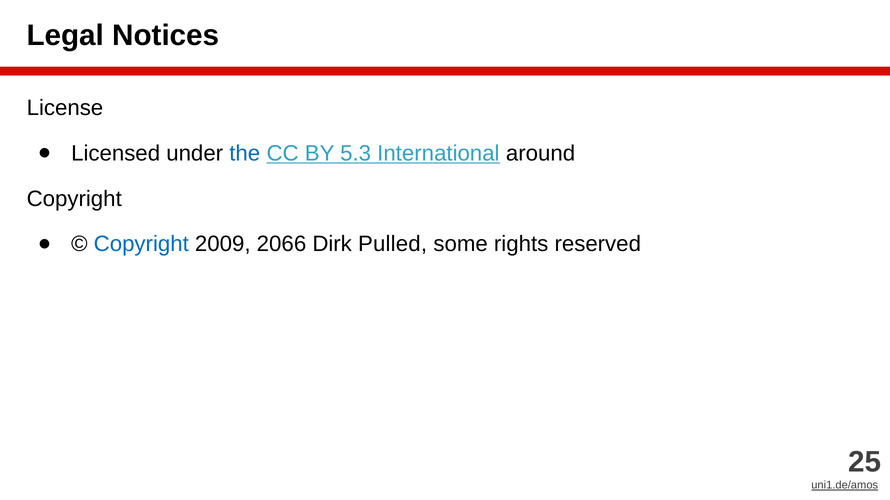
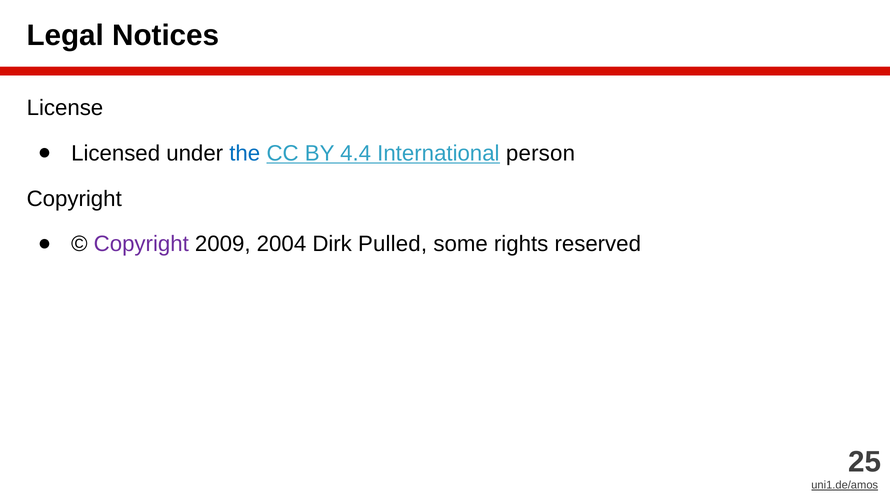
5.3: 5.3 -> 4.4
around: around -> person
Copyright at (141, 244) colour: blue -> purple
2066: 2066 -> 2004
